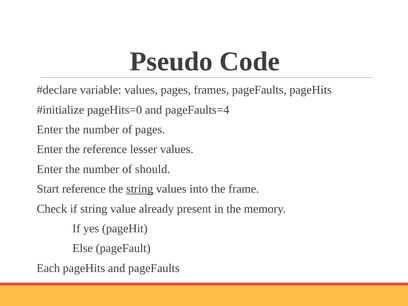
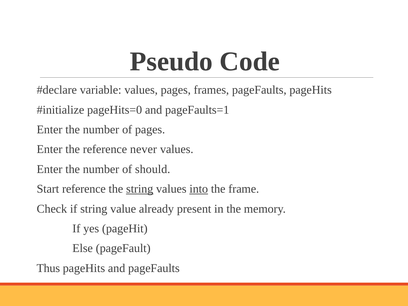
pageFaults=4: pageFaults=4 -> pageFaults=1
lesser: lesser -> never
into underline: none -> present
Each: Each -> Thus
